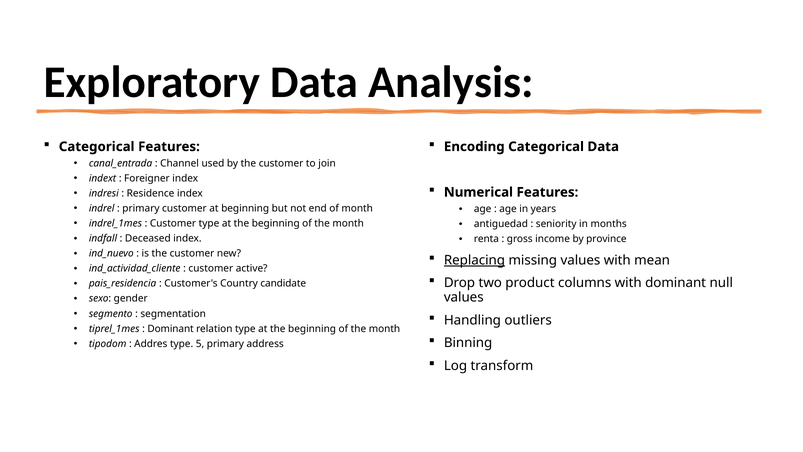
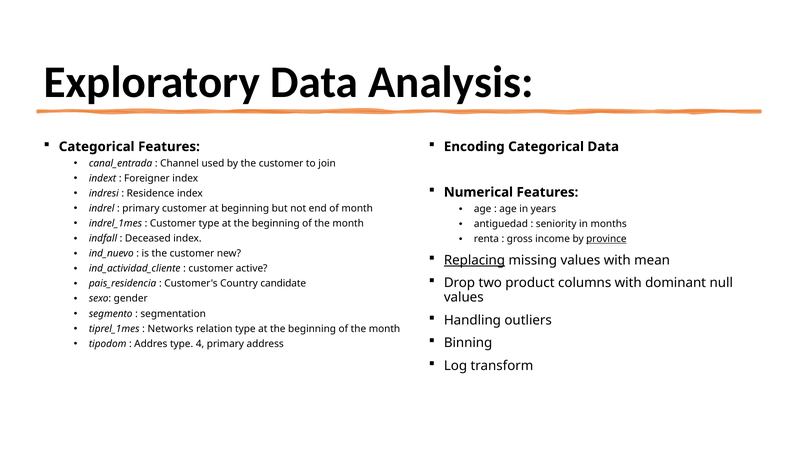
province underline: none -> present
Dominant at (171, 328): Dominant -> Networks
5: 5 -> 4
